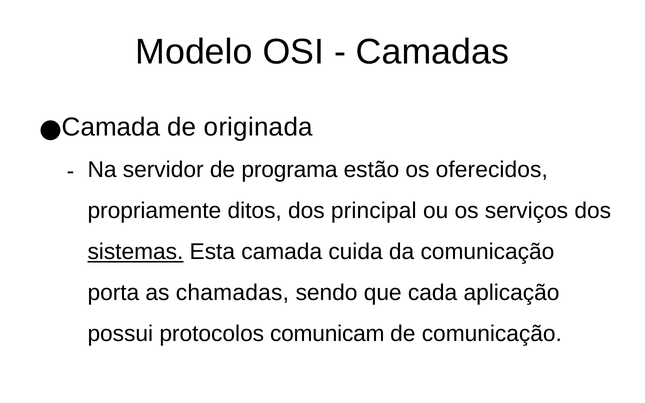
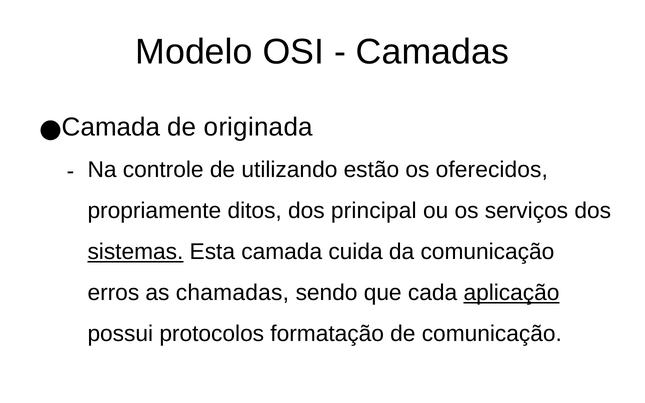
servidor: servidor -> controle
programa: programa -> utilizando
porta: porta -> erros
aplicação underline: none -> present
comunicam: comunicam -> formatação
